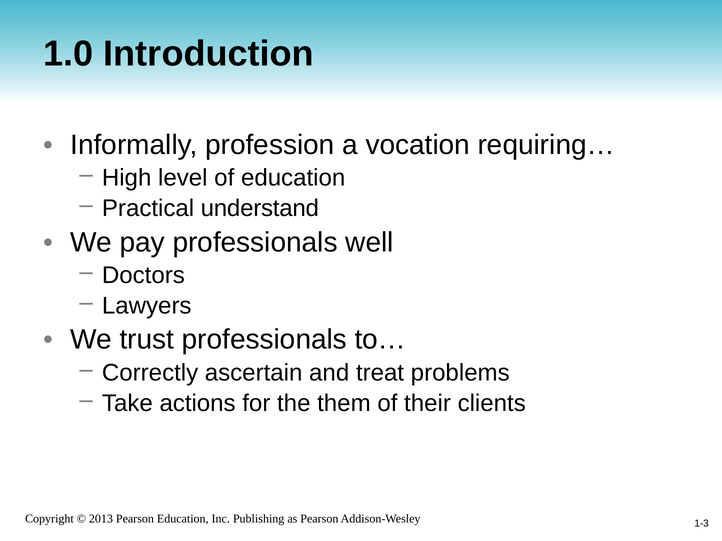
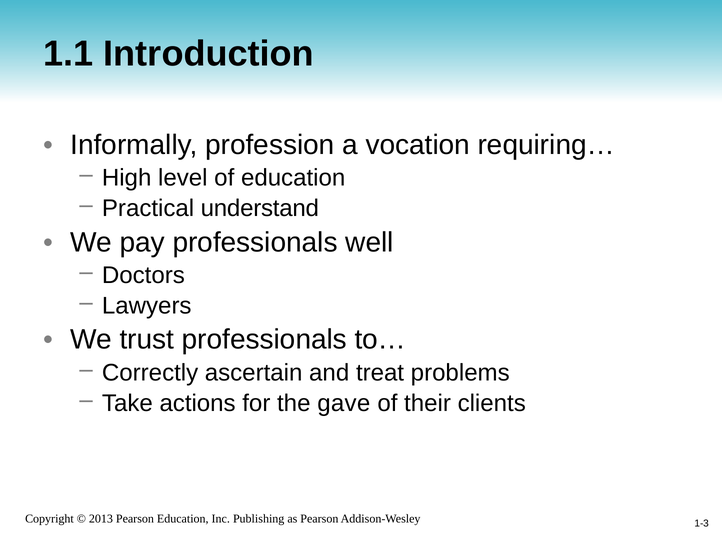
1.0: 1.0 -> 1.1
them: them -> gave
